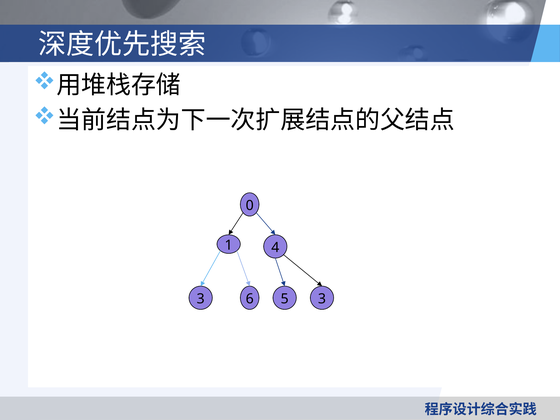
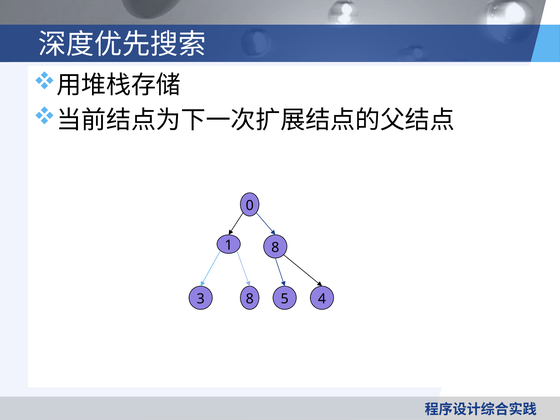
1 4: 4 -> 8
3 6: 6 -> 8
5 3: 3 -> 4
